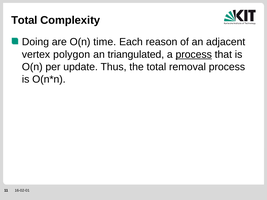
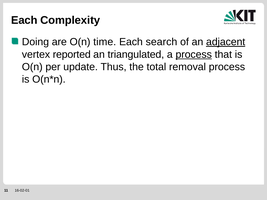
Total at (24, 20): Total -> Each
reason: reason -> search
adjacent underline: none -> present
polygon: polygon -> reported
